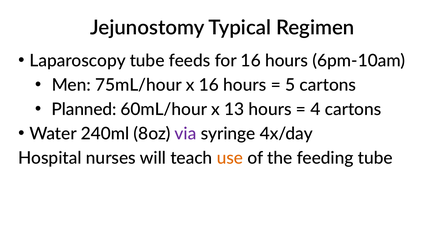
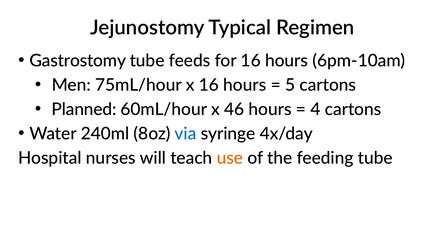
Laparoscopy: Laparoscopy -> Gastrostomy
13: 13 -> 46
via colour: purple -> blue
